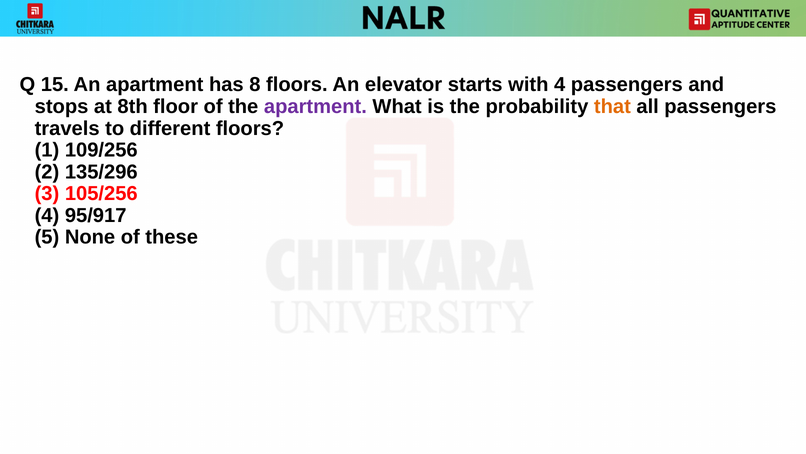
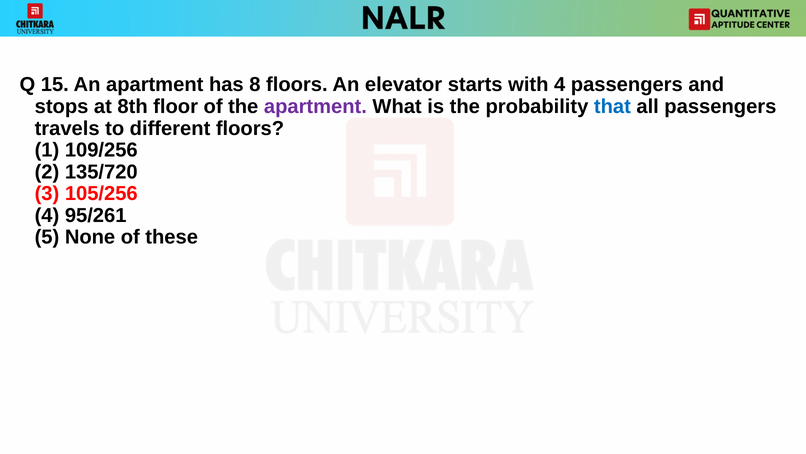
that colour: orange -> blue
135/296: 135/296 -> 135/720
95/917: 95/917 -> 95/261
